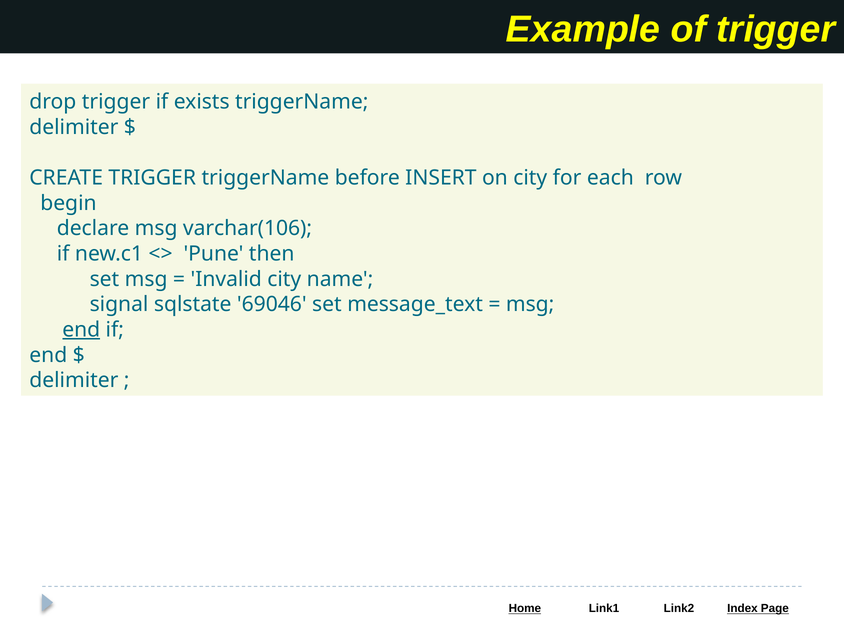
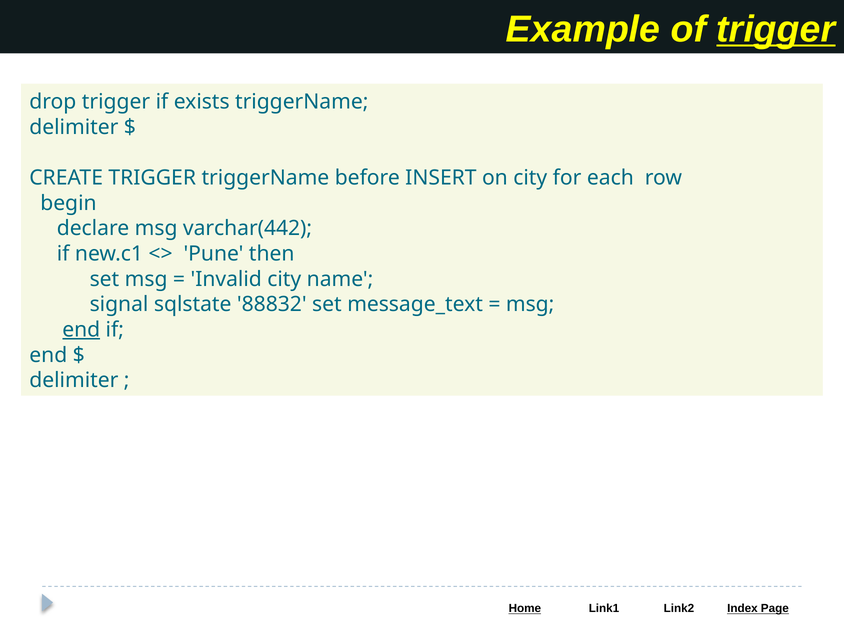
trigger at (776, 29) underline: none -> present
varchar(106: varchar(106 -> varchar(442
69046: 69046 -> 88832
